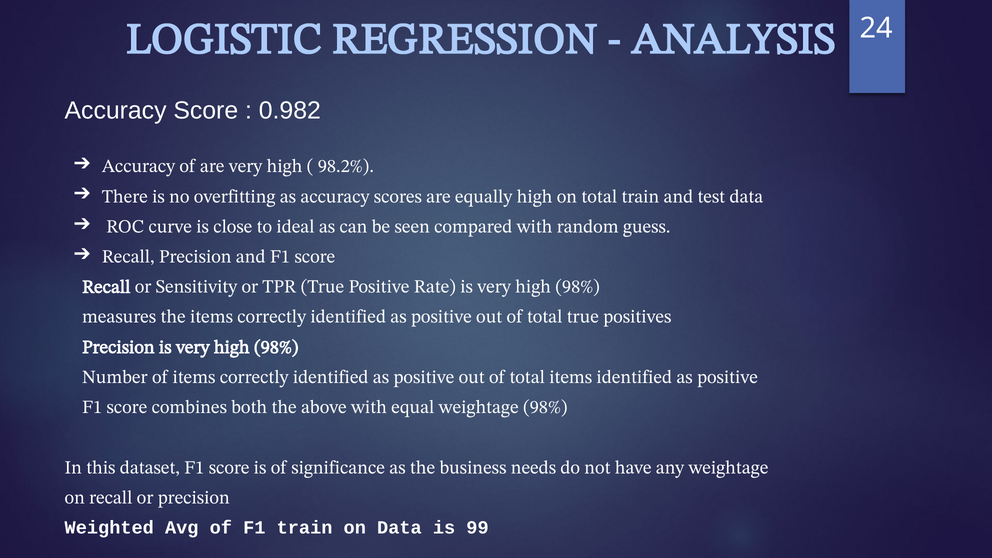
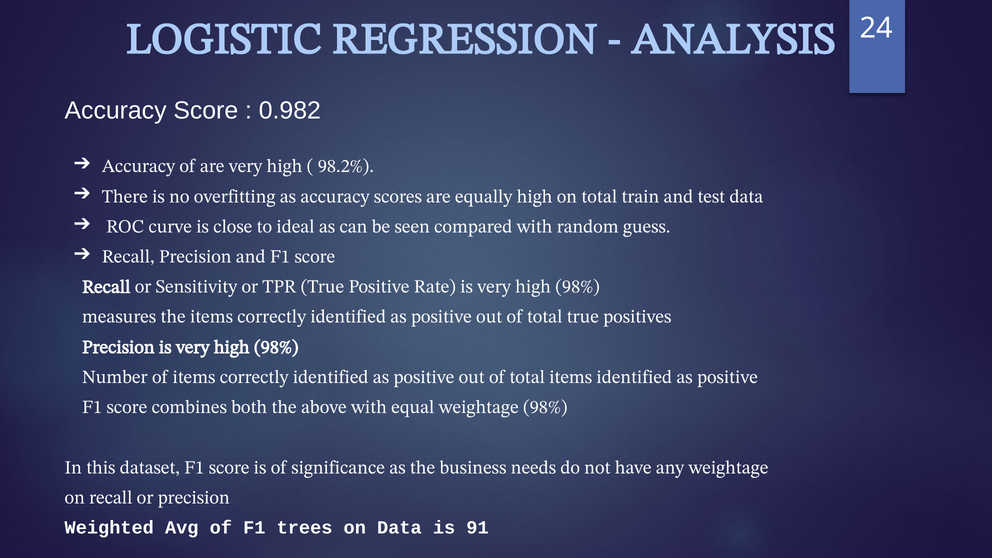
F1 train: train -> trees
99: 99 -> 91
